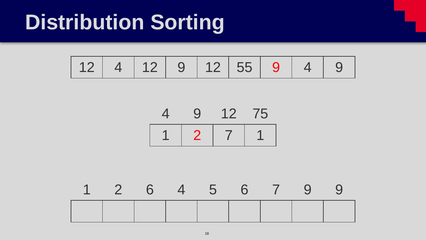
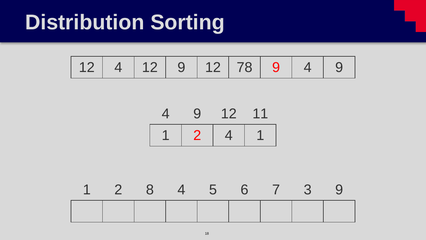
55: 55 -> 78
75: 75 -> 11
2 7: 7 -> 4
2 6: 6 -> 8
7 9: 9 -> 3
